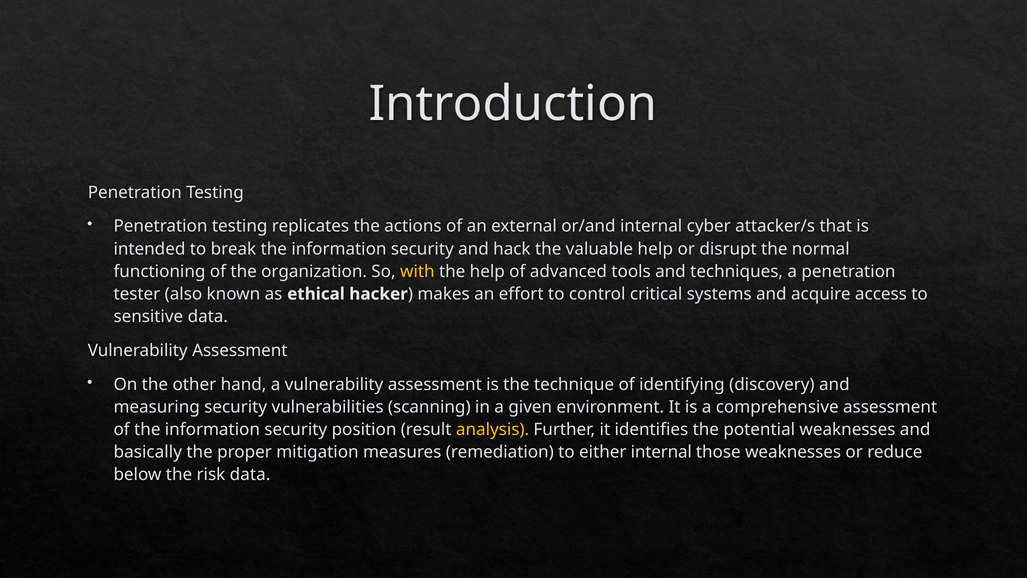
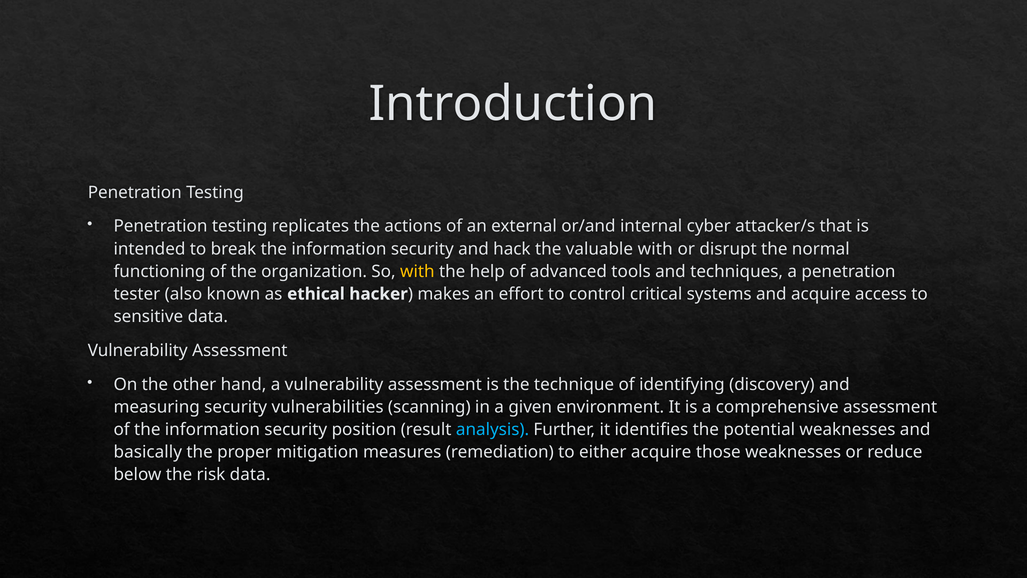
valuable help: help -> with
analysis colour: yellow -> light blue
either internal: internal -> acquire
